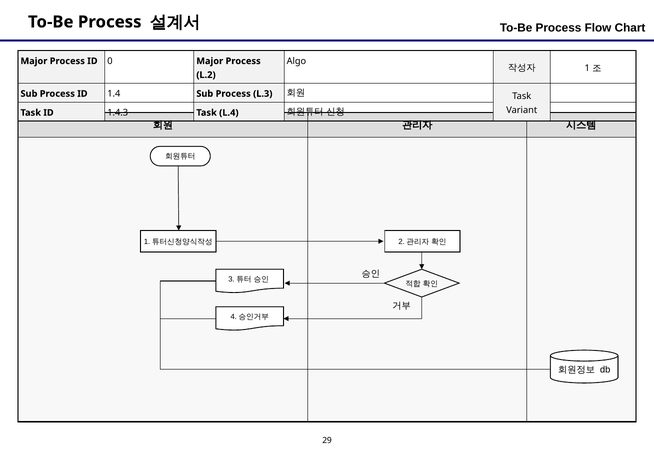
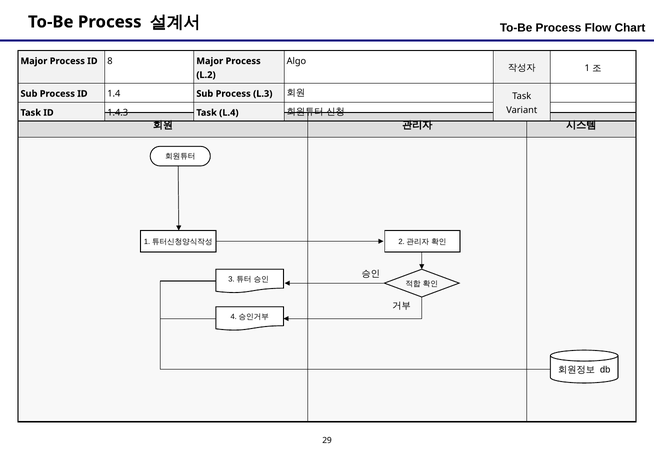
0: 0 -> 8
